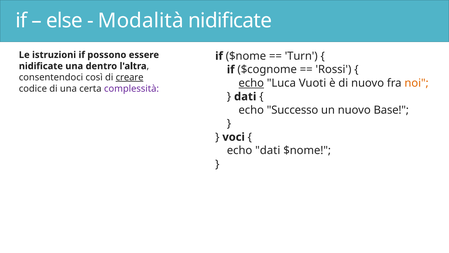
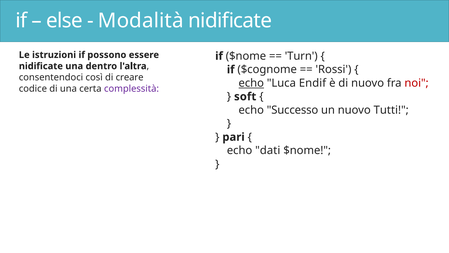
creare underline: present -> none
Vuoti: Vuoti -> Endif
noi colour: orange -> red
dati at (245, 96): dati -> soft
Base: Base -> Tutti
voci: voci -> pari
